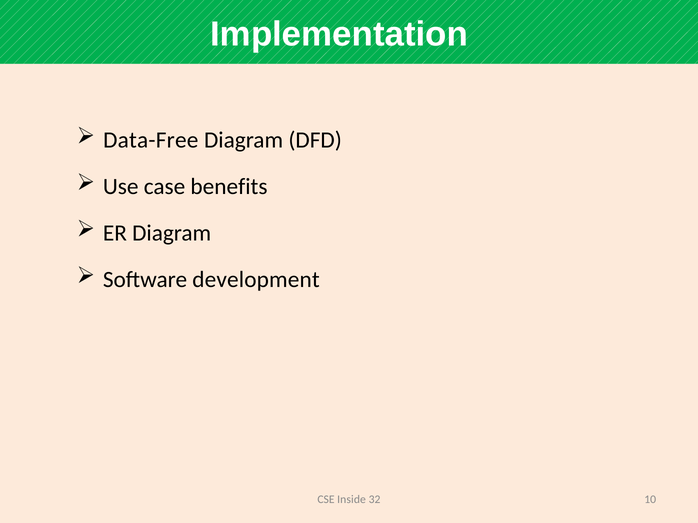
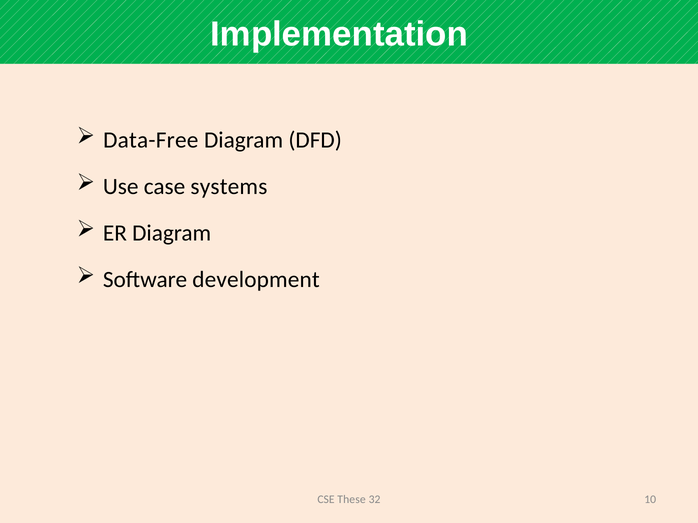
benefits: benefits -> systems
Inside: Inside -> These
